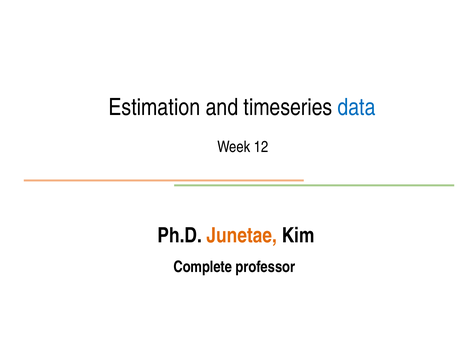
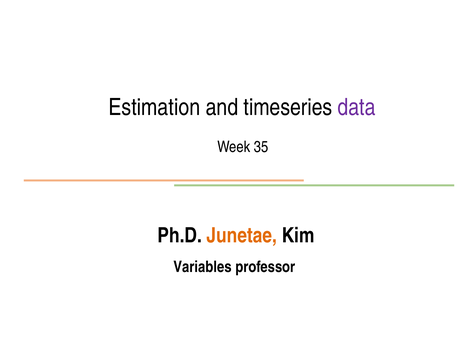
data colour: blue -> purple
12: 12 -> 35
Complete: Complete -> Variables
